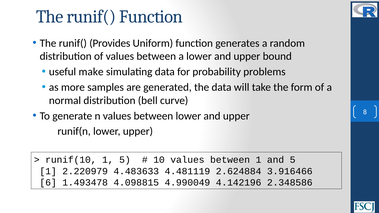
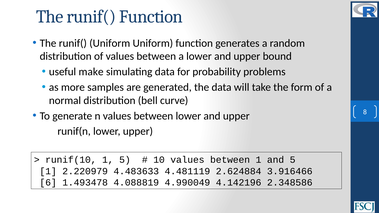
runif( Provides: Provides -> Uniform
4.098815: 4.098815 -> 4.088819
